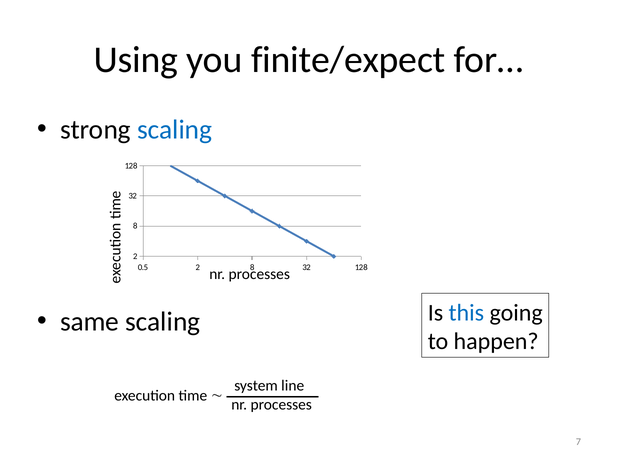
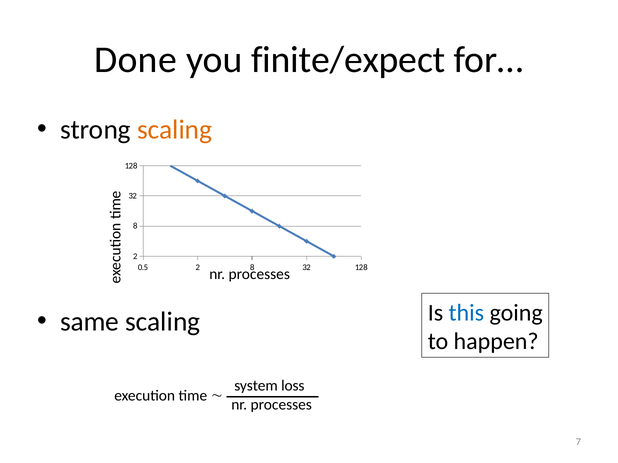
Using: Using -> Done
scaling at (175, 130) colour: blue -> orange
line: line -> loss
